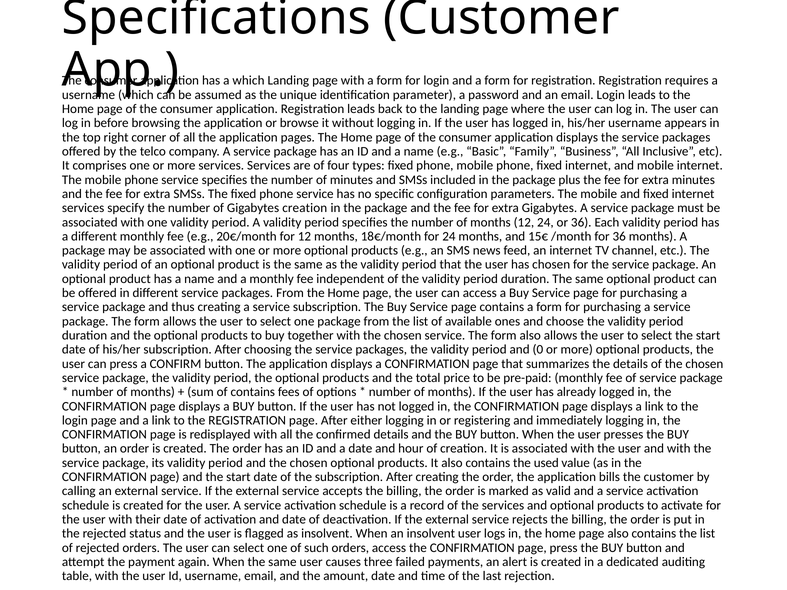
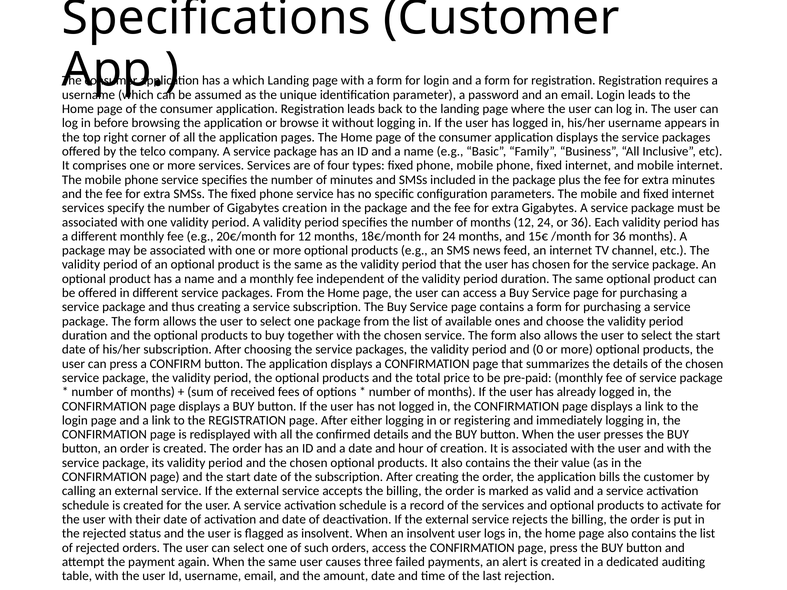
of contains: contains -> received
the used: used -> their
